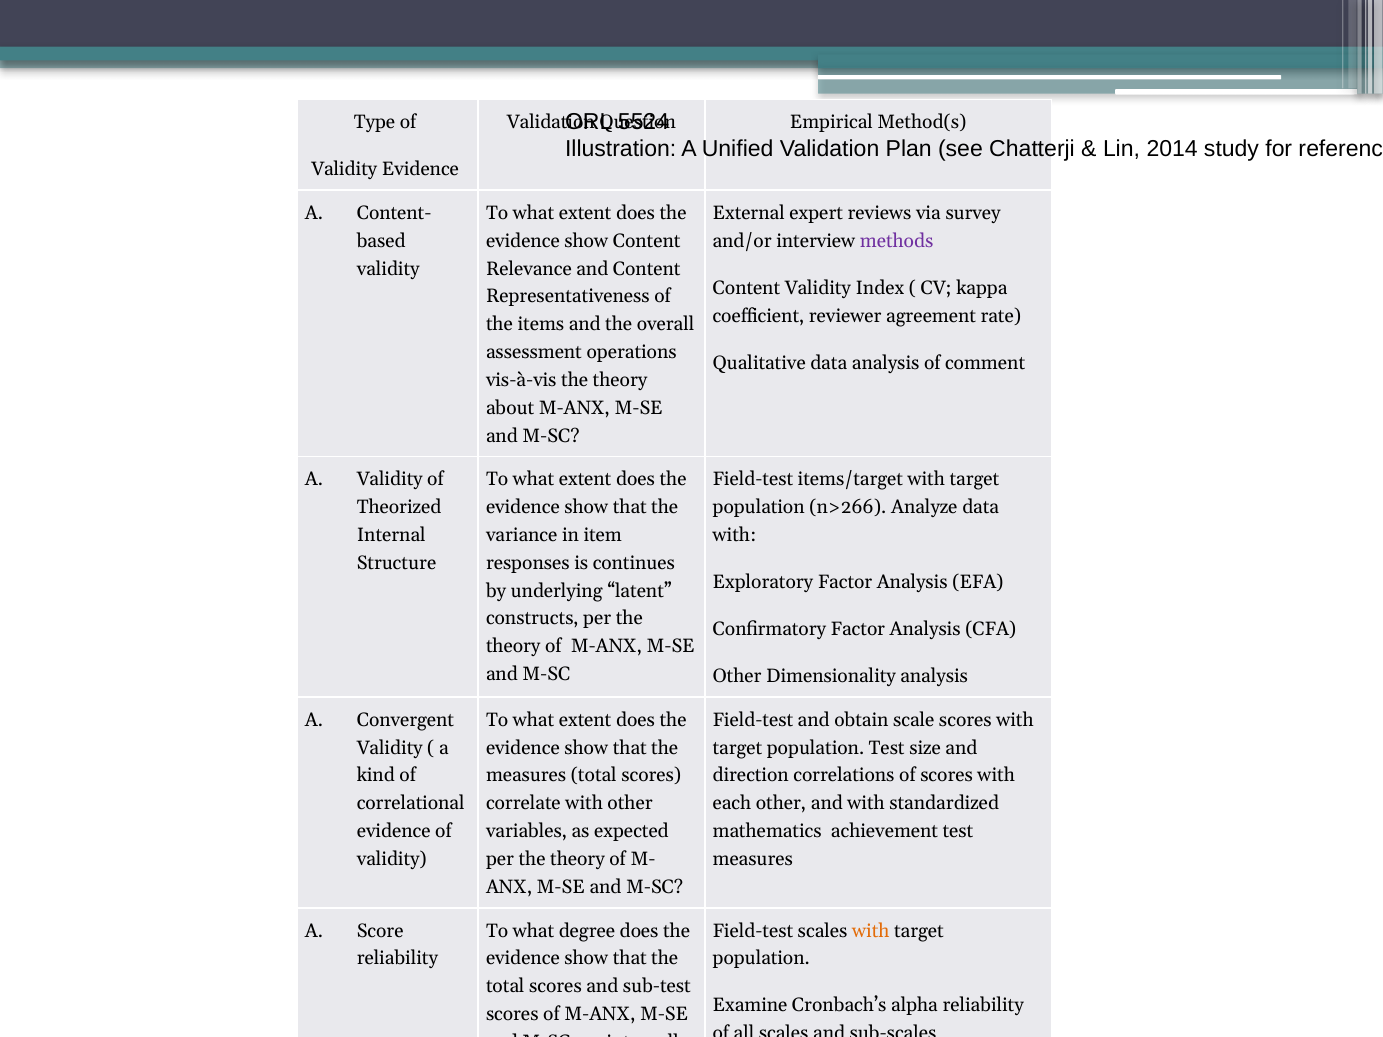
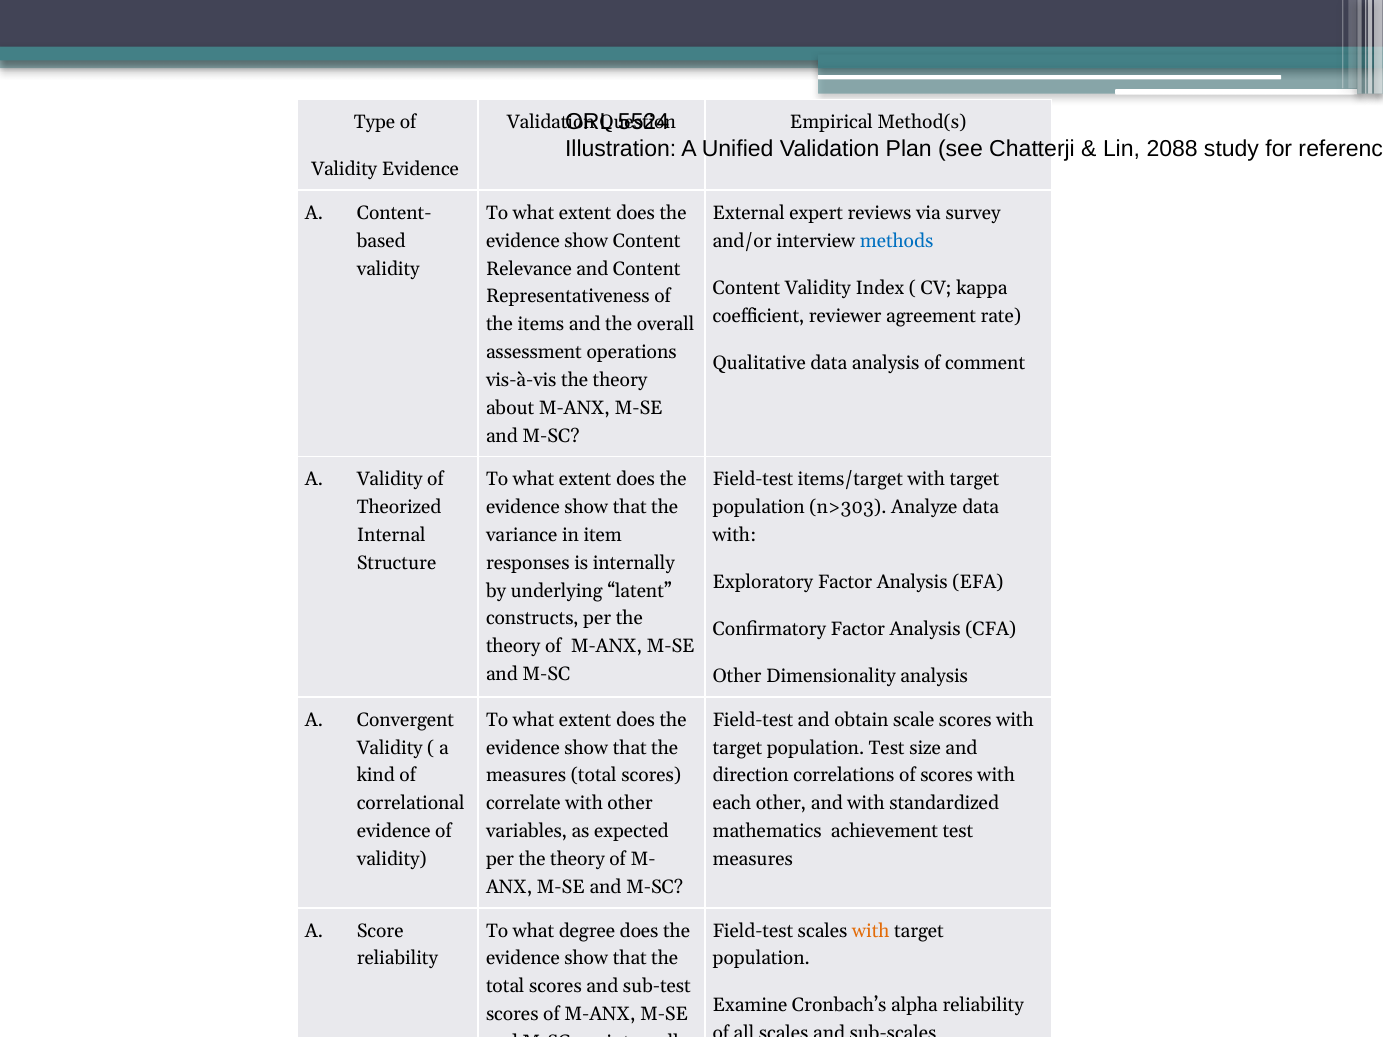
2014: 2014 -> 2088
methods colour: purple -> blue
n>266: n>266 -> n>303
is continues: continues -> internally
